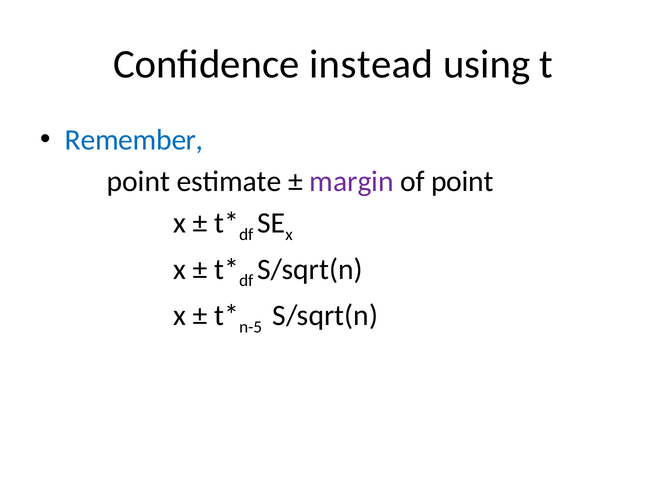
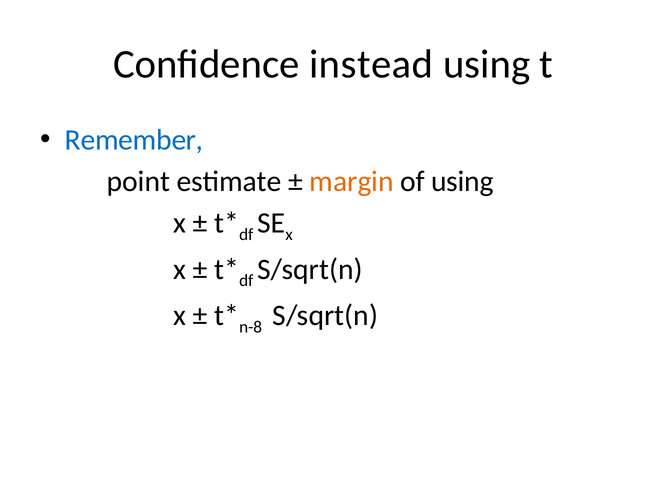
margin colour: purple -> orange
of point: point -> using
n-5: n-5 -> n-8
